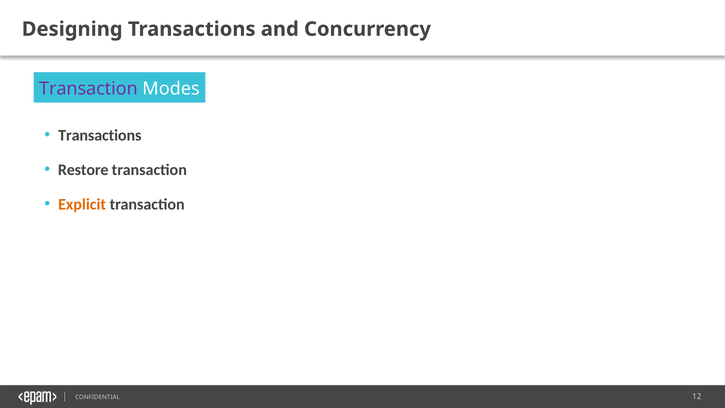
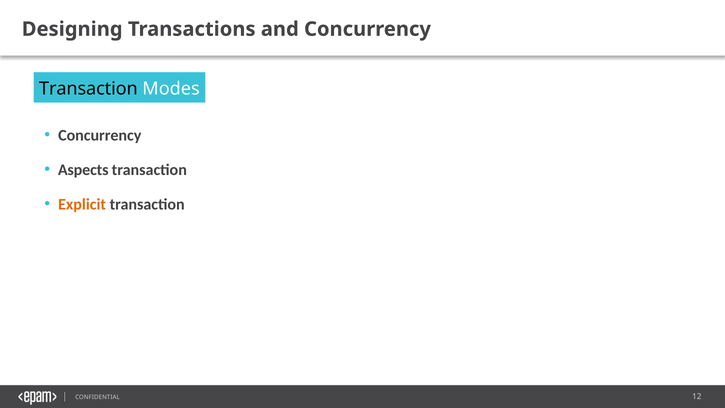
Transaction at (88, 89) colour: purple -> black
Transactions at (100, 135): Transactions -> Concurrency
Restore: Restore -> Aspects
